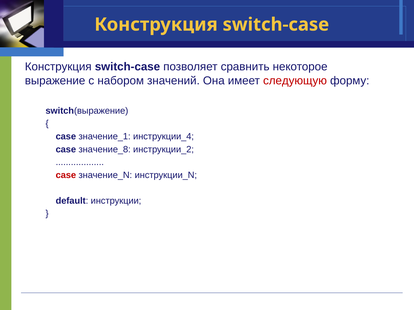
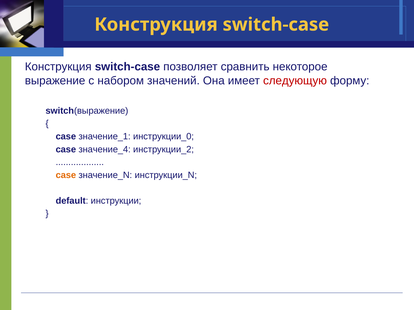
инструкции_4: инструкции_4 -> инструкции_0
значение_8: значение_8 -> значение_4
case at (66, 175) colour: red -> orange
